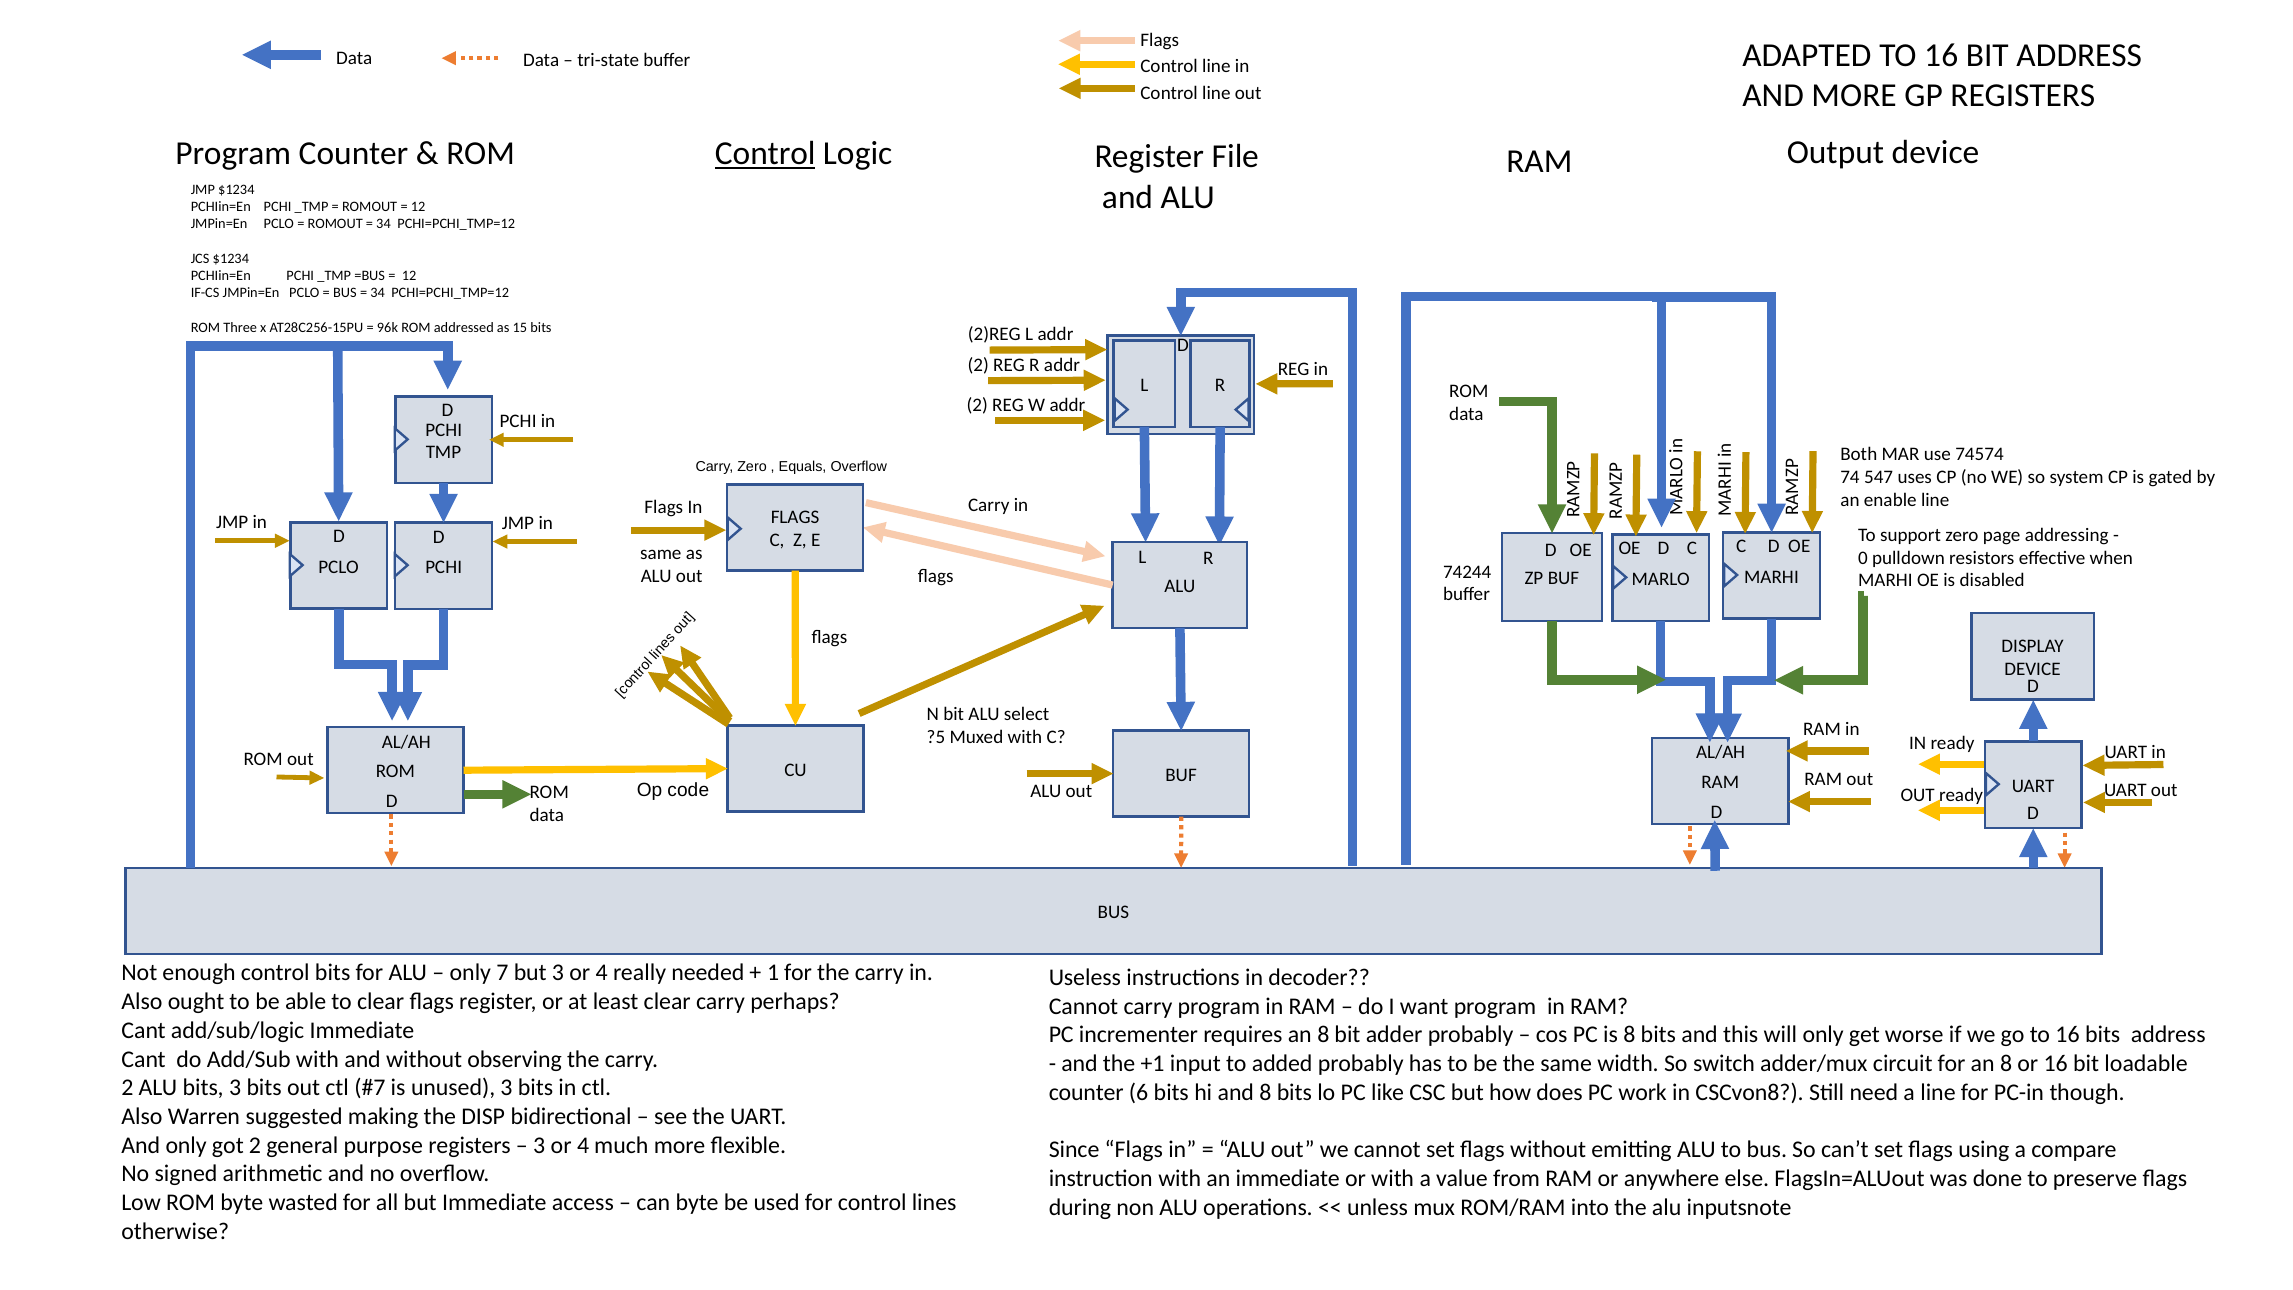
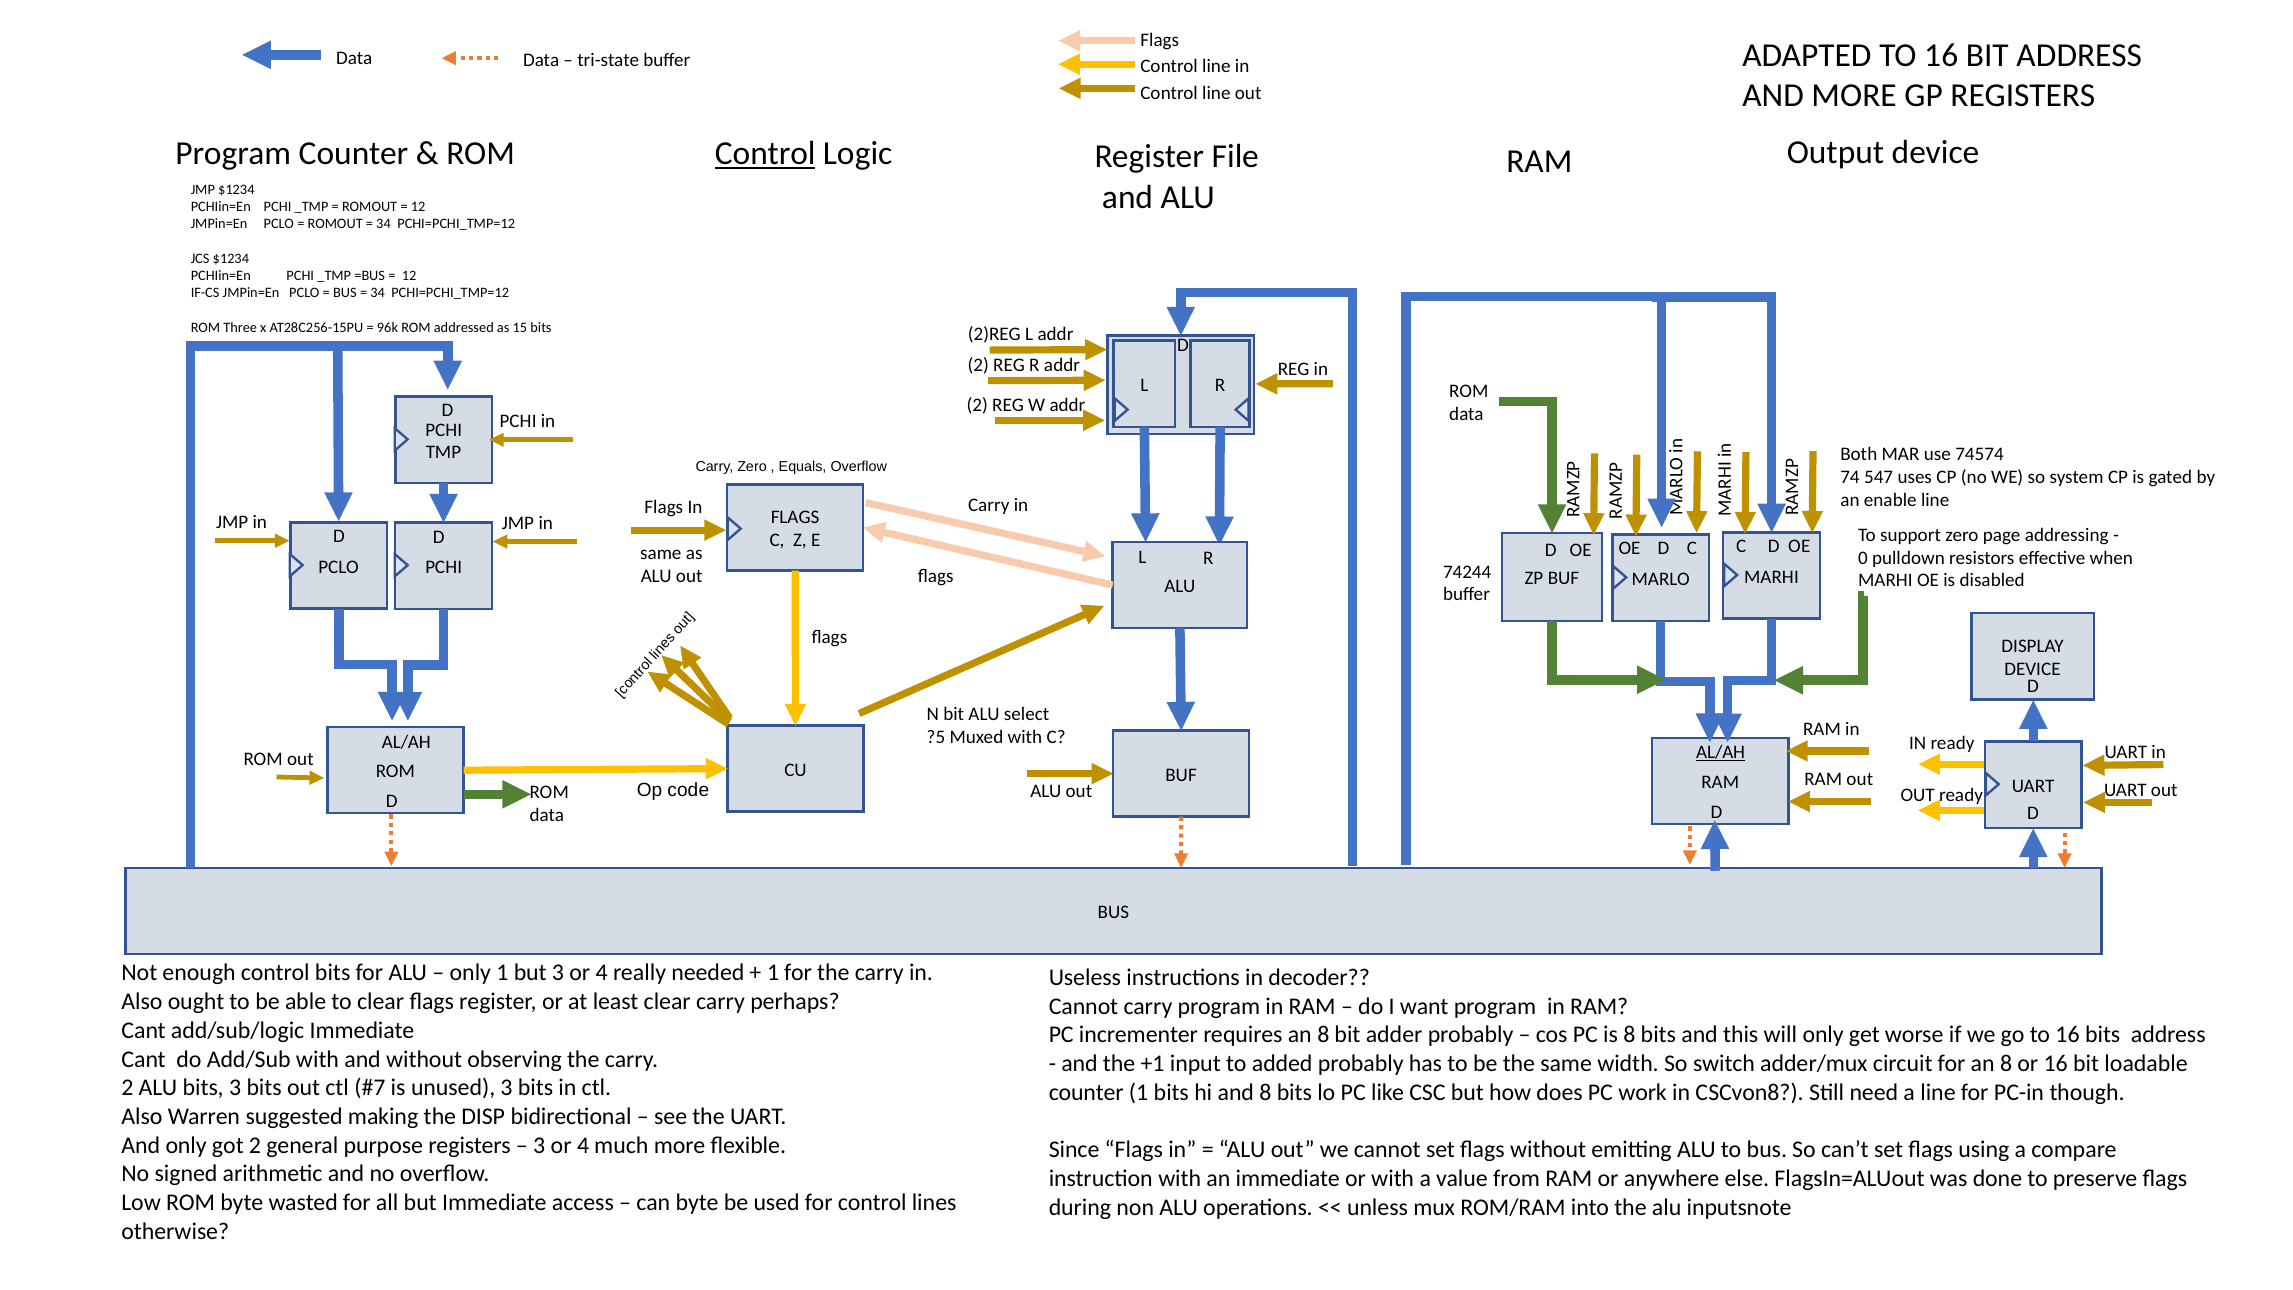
AL/AH at (1721, 752) underline: none -> present
only 7: 7 -> 1
counter 6: 6 -> 1
